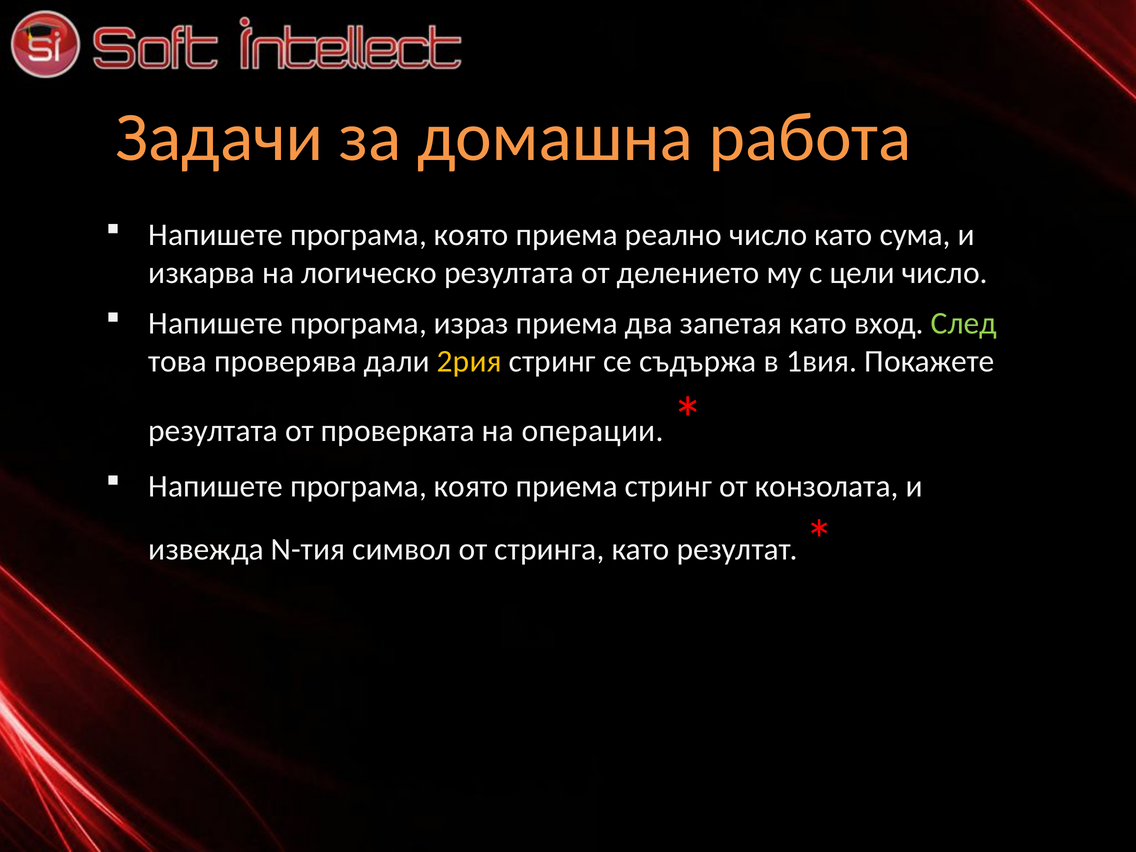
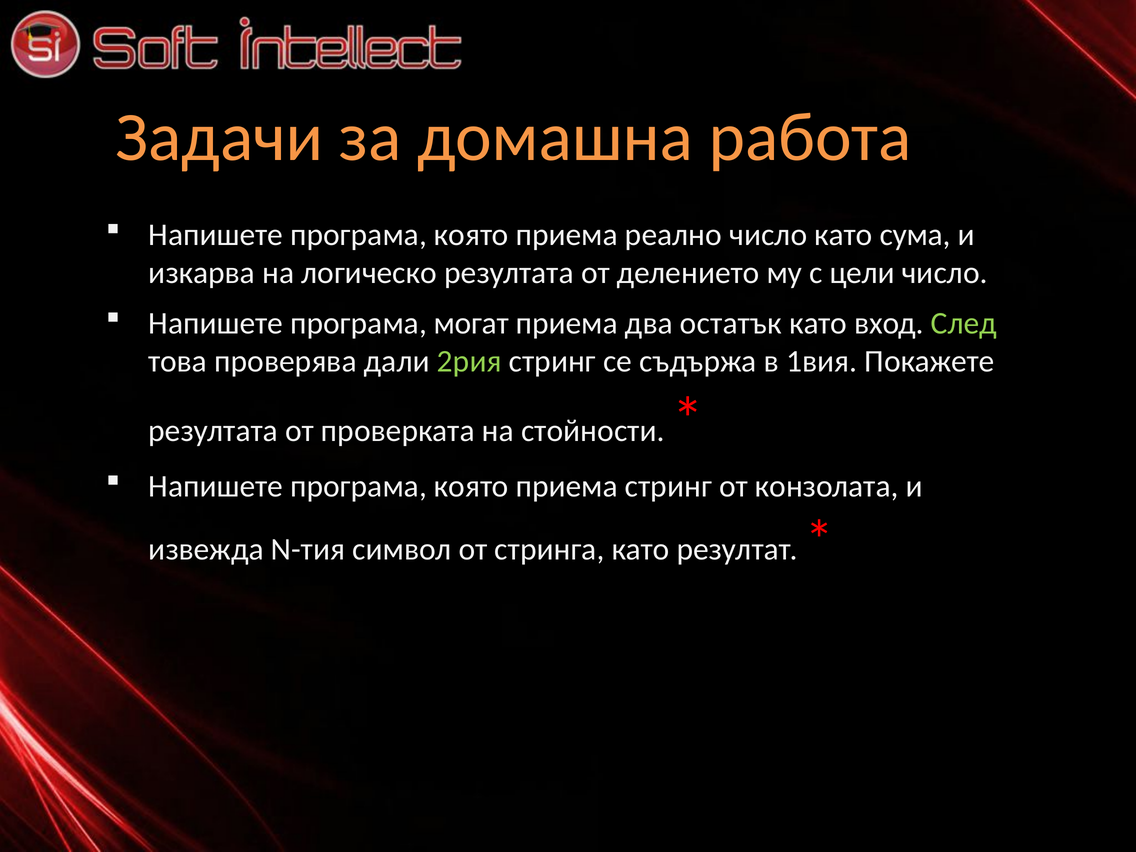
израз: израз -> могат
запетая: запетая -> остатък
2рия colour: yellow -> light green
операции: операции -> стойности
